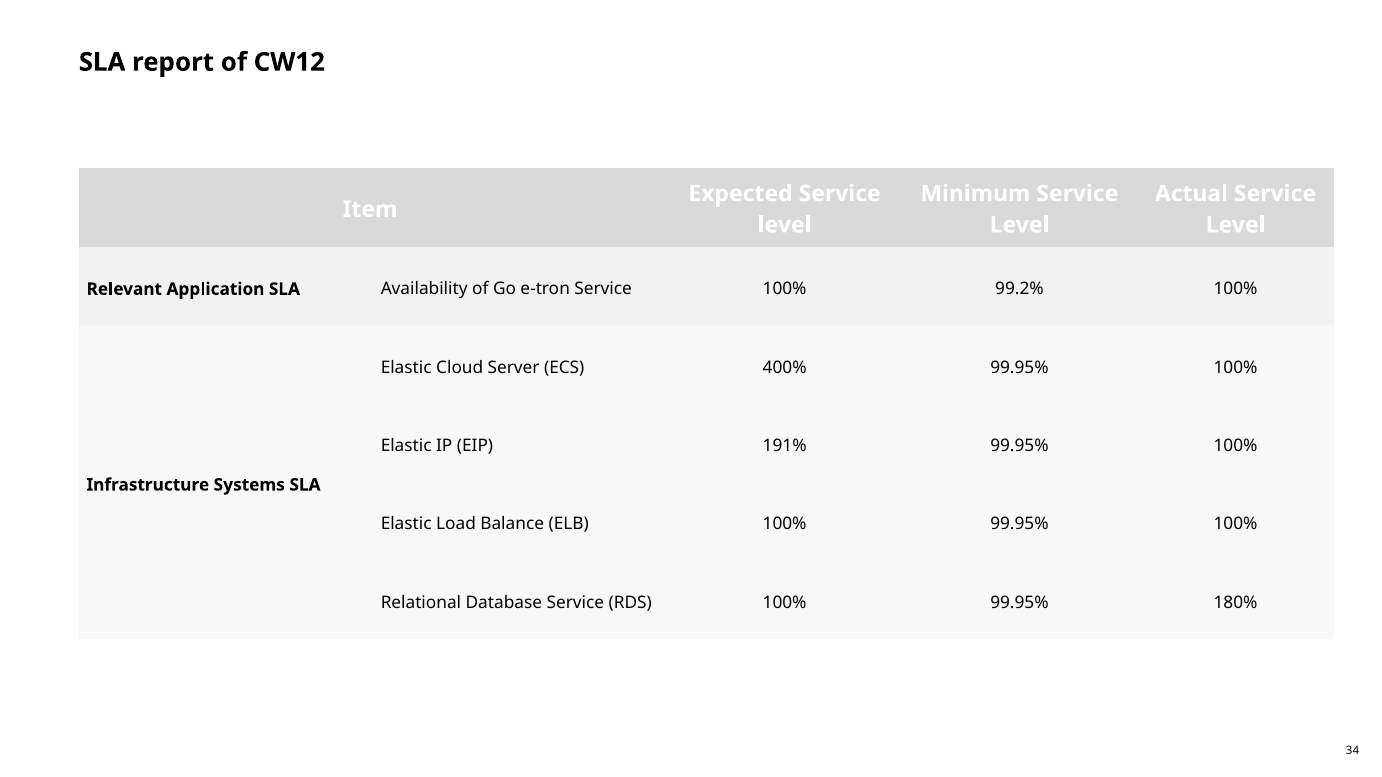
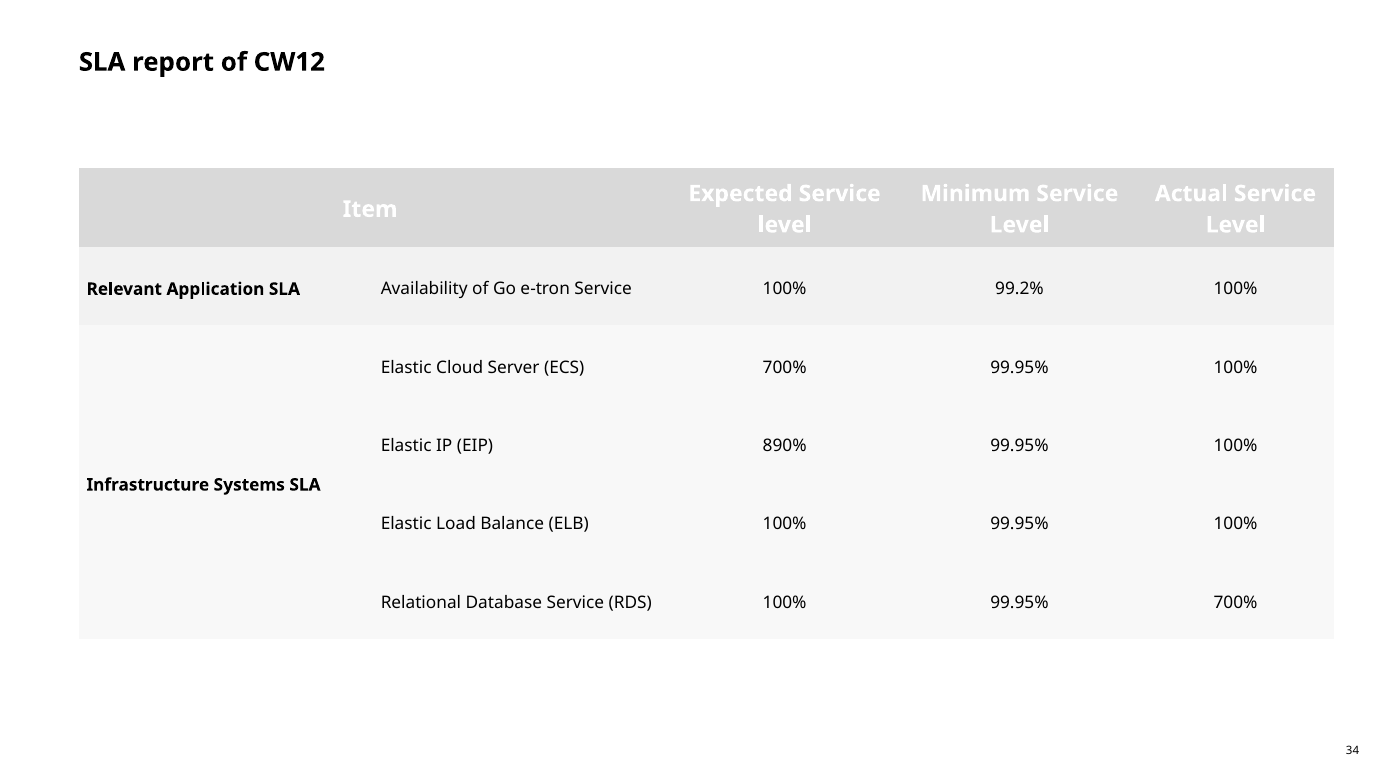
ECS 400%: 400% -> 700%
191%: 191% -> 890%
99.95% 180%: 180% -> 700%
